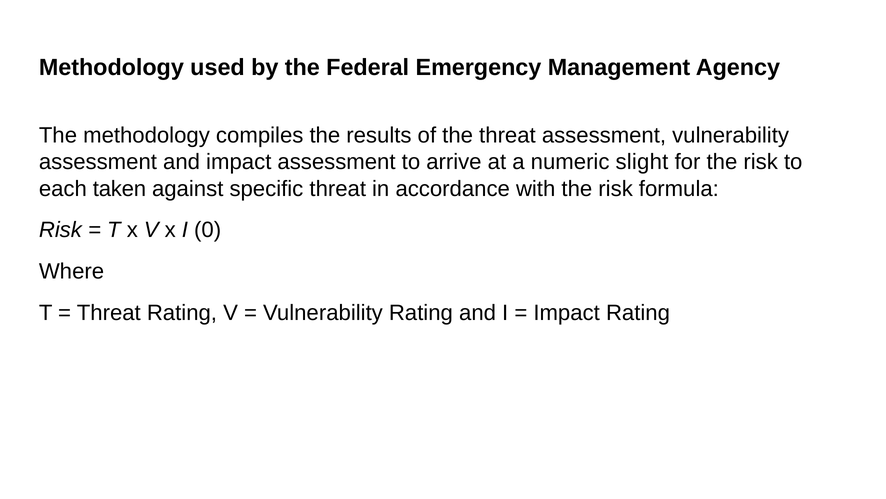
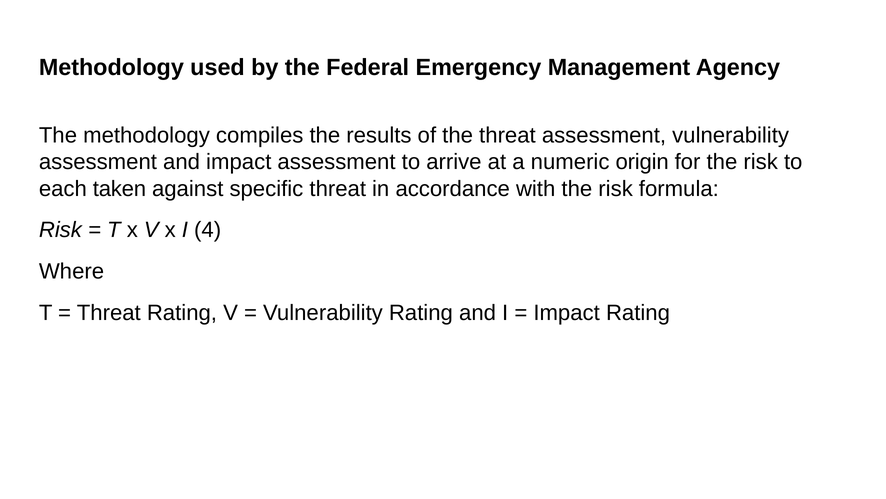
slight: slight -> origin
0: 0 -> 4
